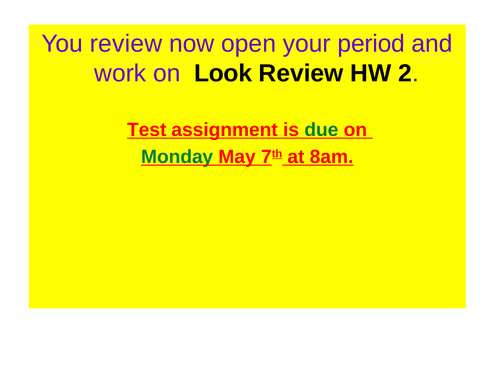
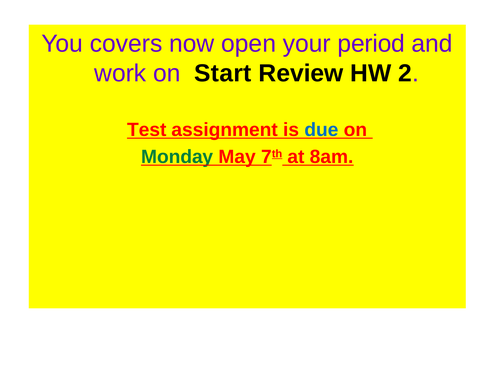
You review: review -> covers
Look: Look -> Start
due colour: green -> blue
